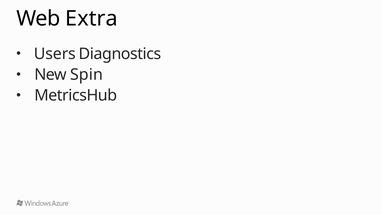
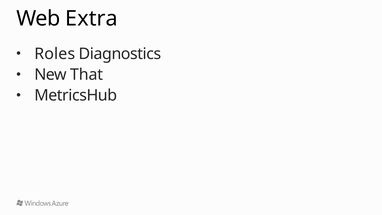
Users: Users -> Roles
Spin: Spin -> That
